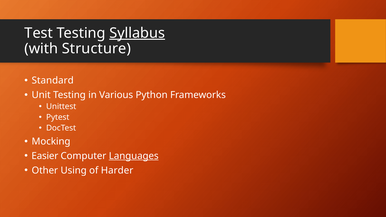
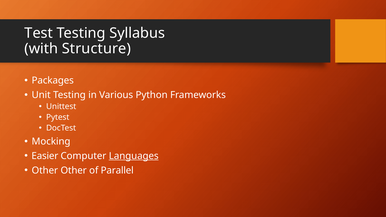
Syllabus underline: present -> none
Standard: Standard -> Packages
Other Using: Using -> Other
Harder: Harder -> Parallel
